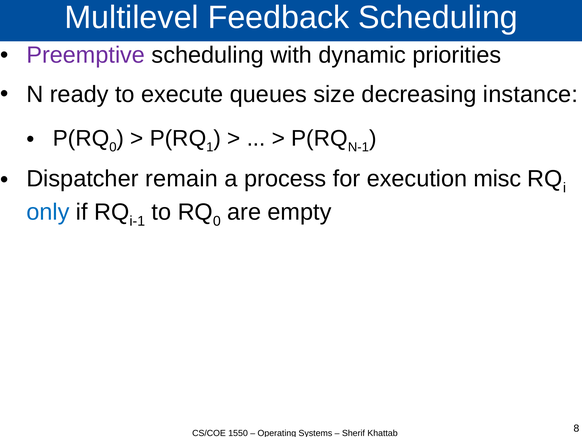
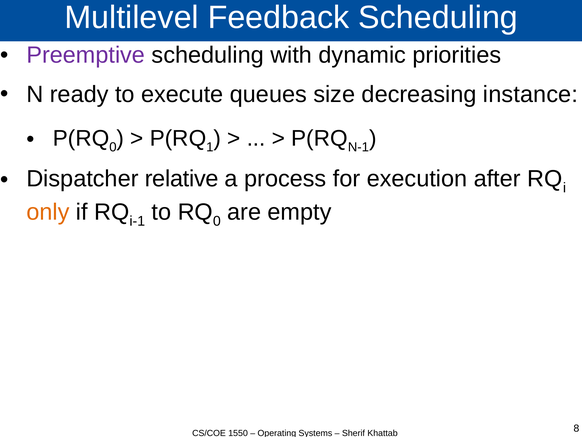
remain: remain -> relative
misc: misc -> after
only colour: blue -> orange
